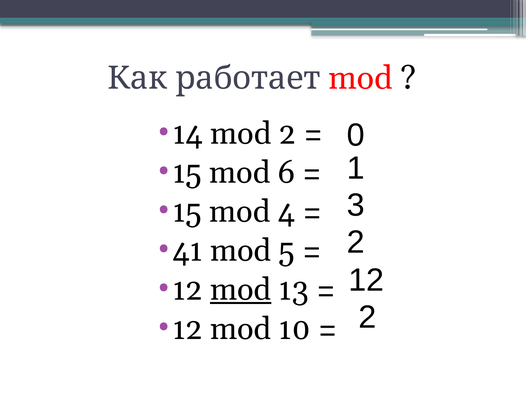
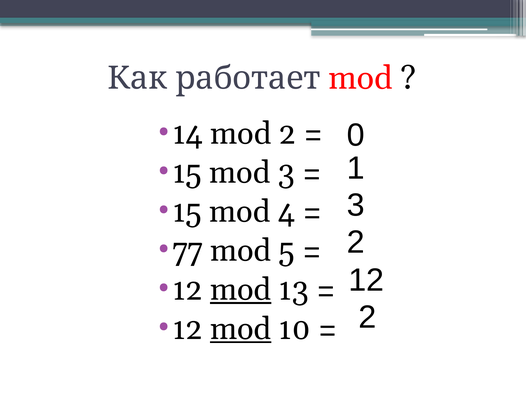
mod 6: 6 -> 3
41: 41 -> 77
mod at (241, 328) underline: none -> present
